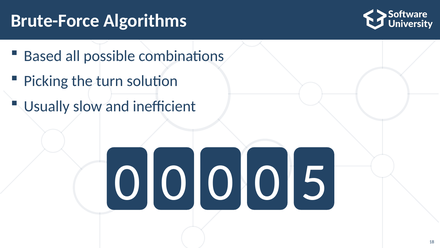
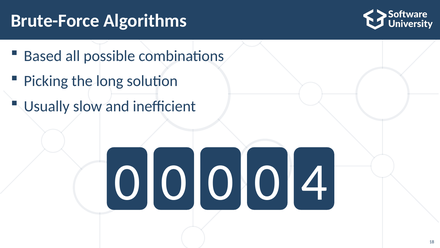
turn: turn -> long
5: 5 -> 4
